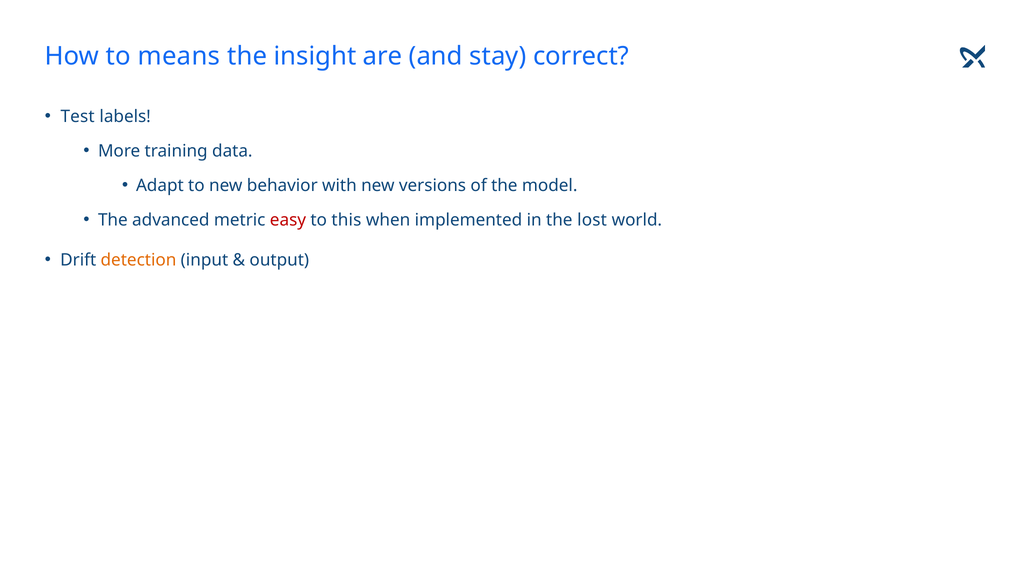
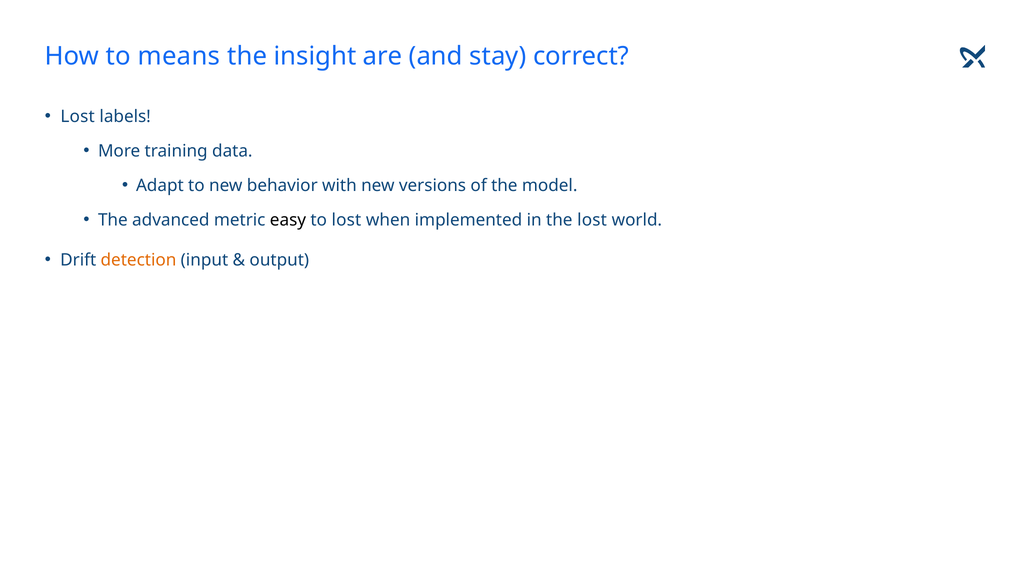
Test at (78, 116): Test -> Lost
easy colour: red -> black
to this: this -> lost
